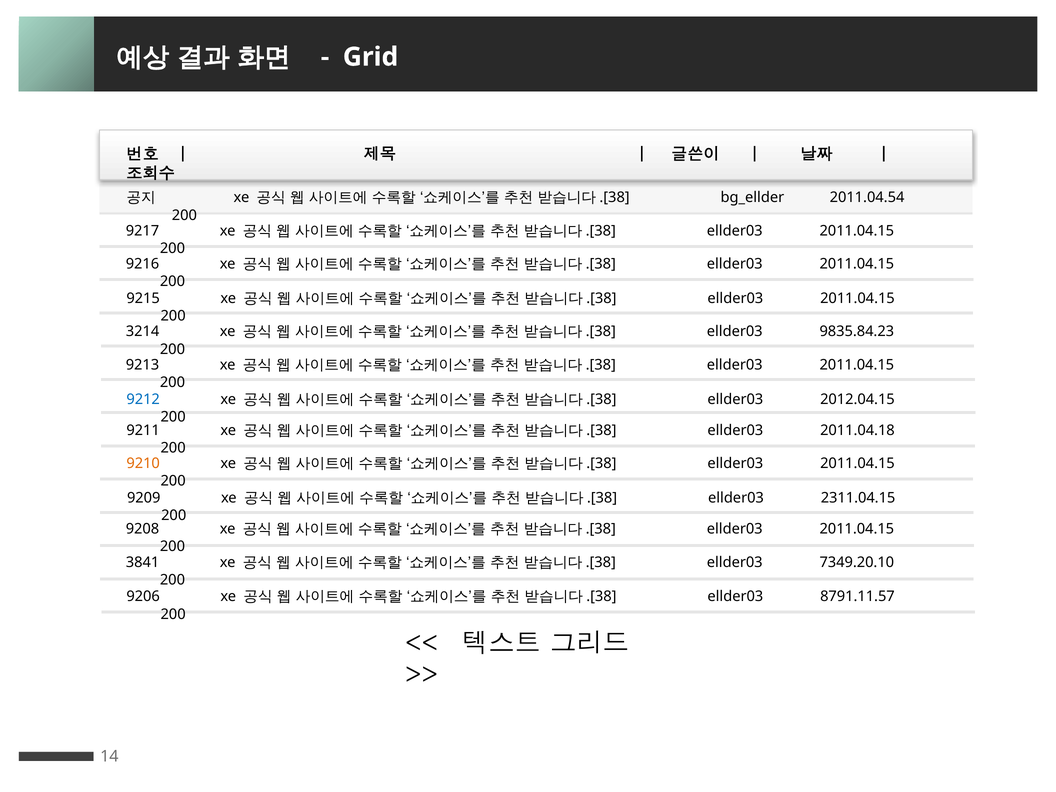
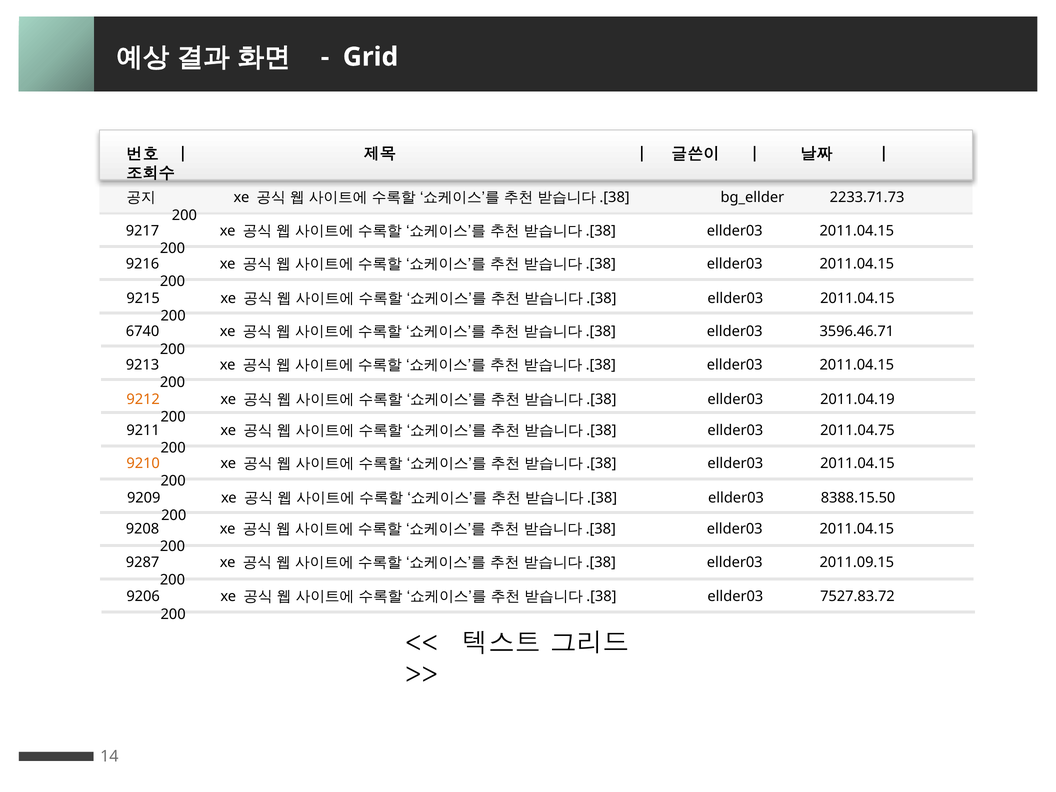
2011.04.54: 2011.04.54 -> 2233.71.73
3214: 3214 -> 6740
9835.84.23: 9835.84.23 -> 3596.46.71
9212 colour: blue -> orange
2012.04.15: 2012.04.15 -> 2011.04.19
2011.04.18: 2011.04.18 -> 2011.04.75
2311.04.15: 2311.04.15 -> 8388.15.50
3841: 3841 -> 9287
7349.20.10: 7349.20.10 -> 2011.09.15
8791.11.57: 8791.11.57 -> 7527.83.72
